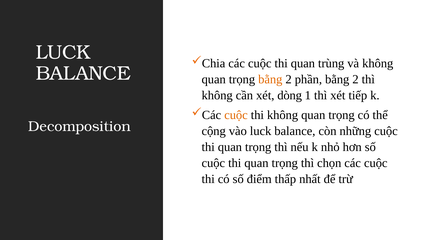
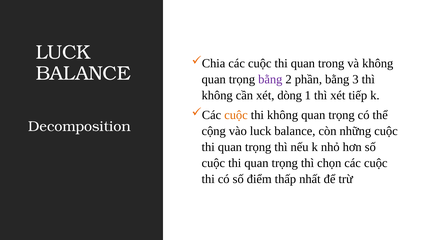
trùng: trùng -> trong
bằng at (270, 80) colour: orange -> purple
phần bằng 2: 2 -> 3
